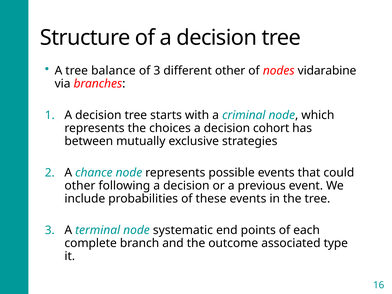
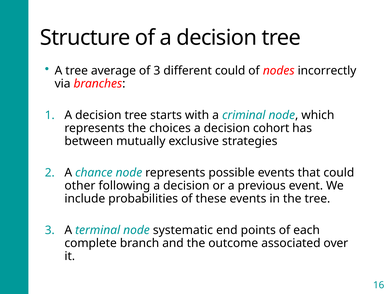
balance: balance -> average
different other: other -> could
vidarabine: vidarabine -> incorrectly
type: type -> over
